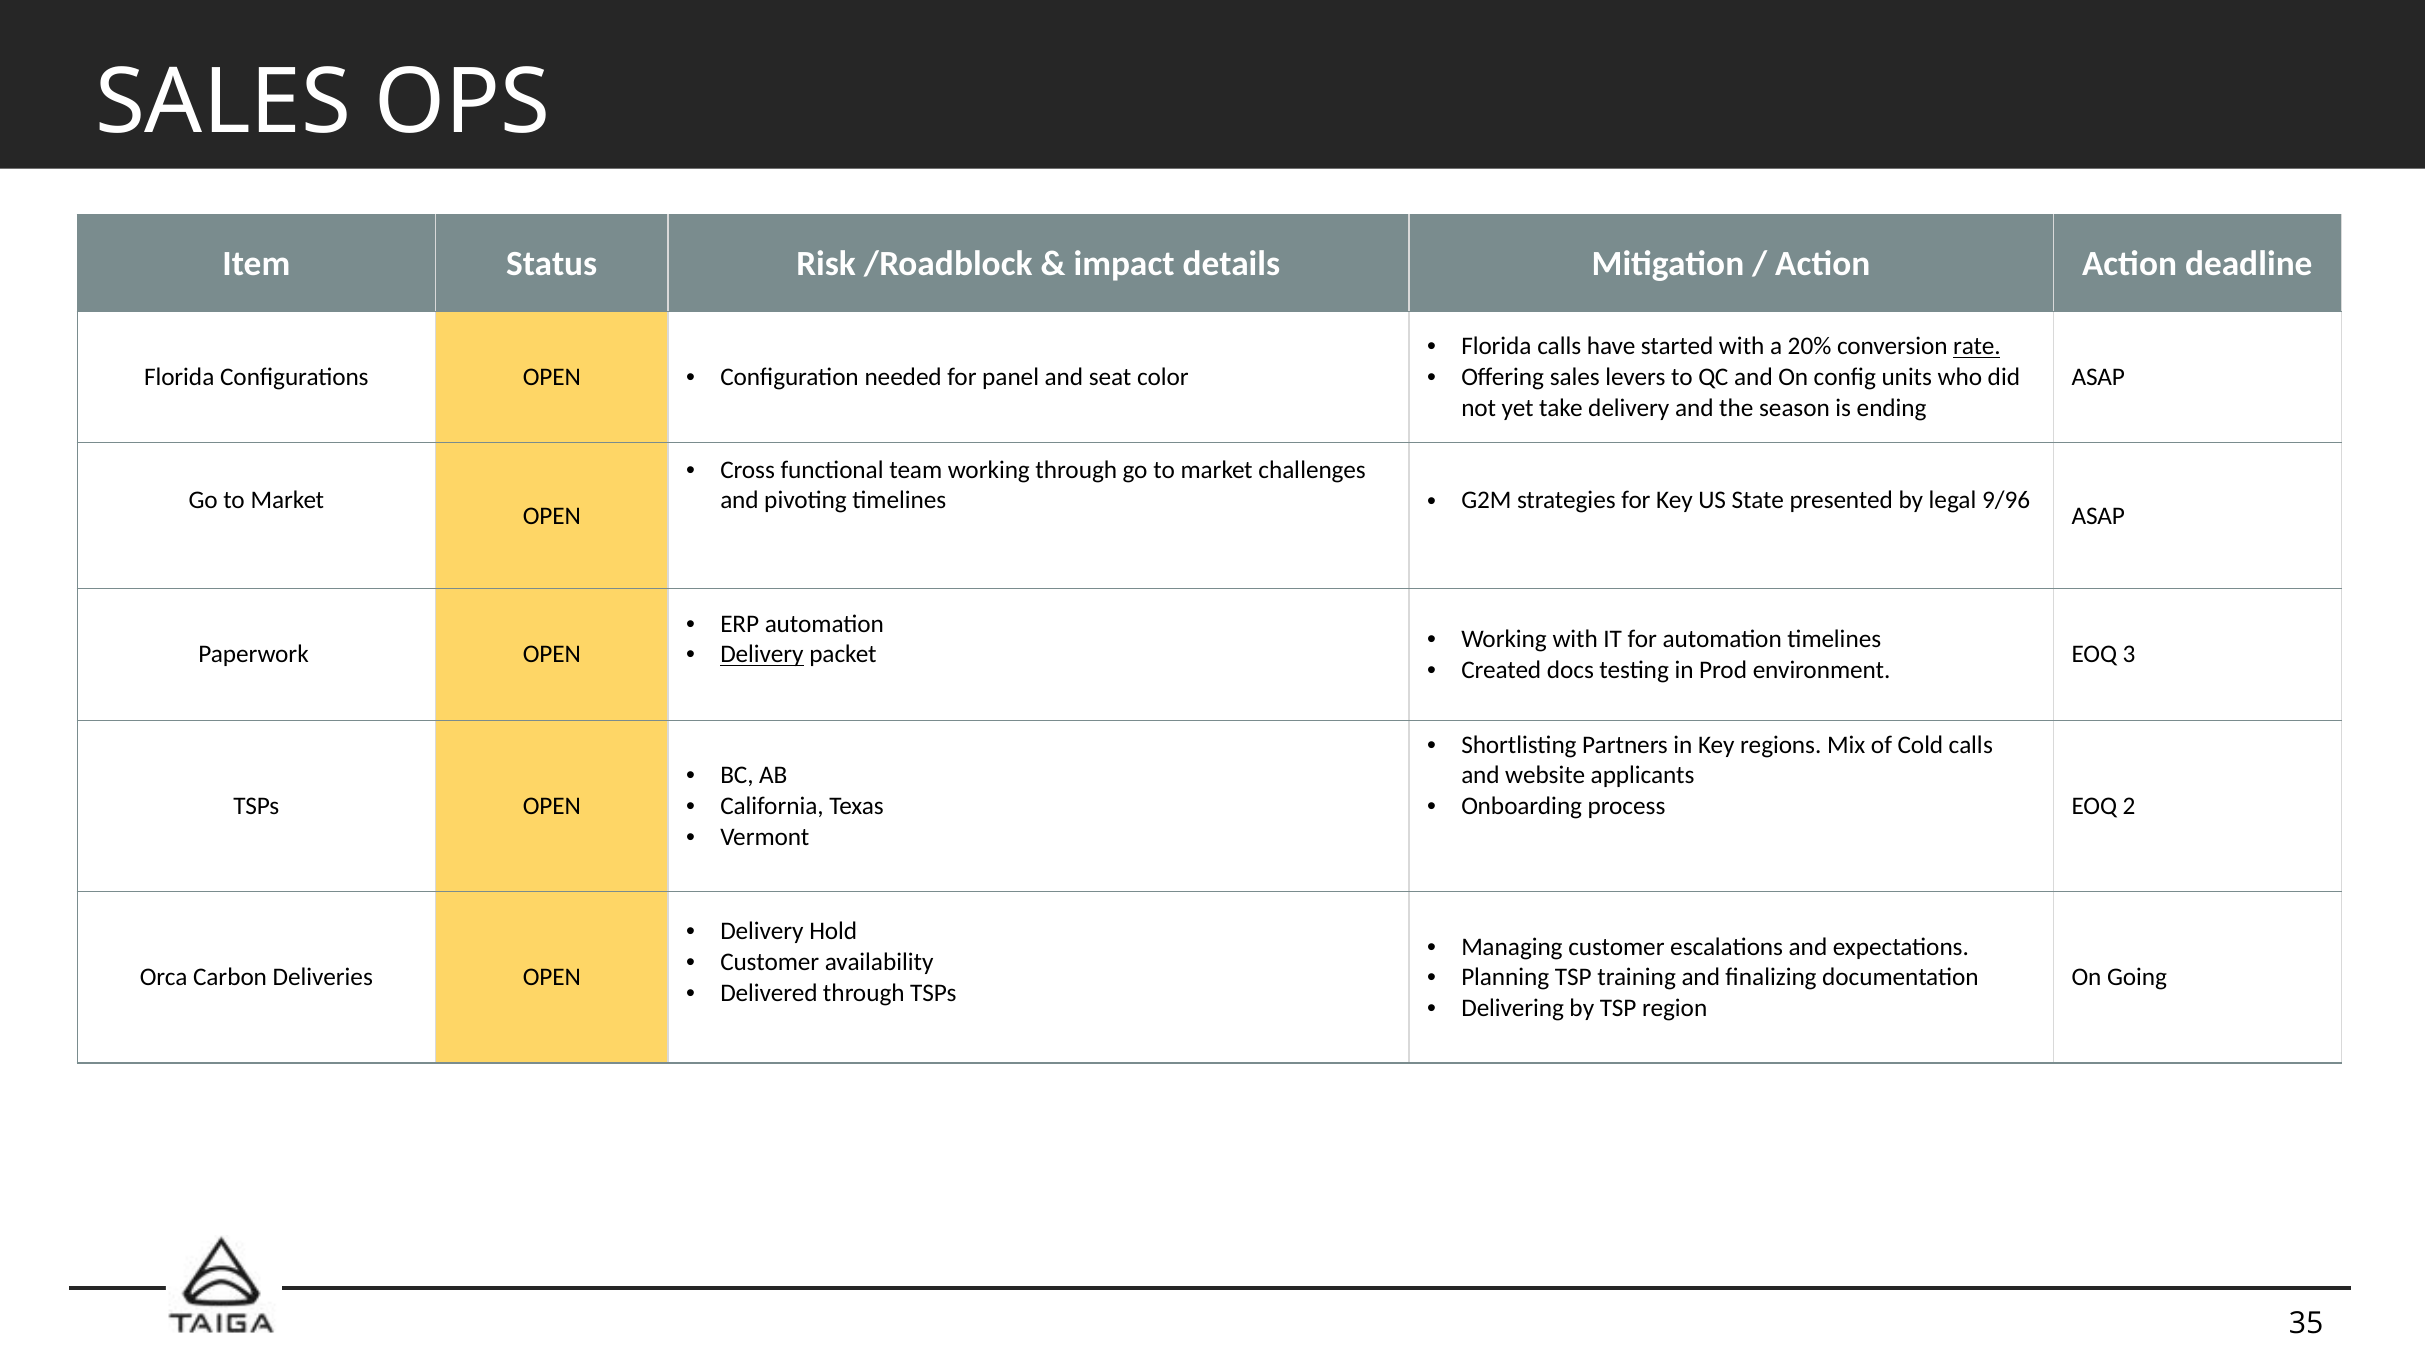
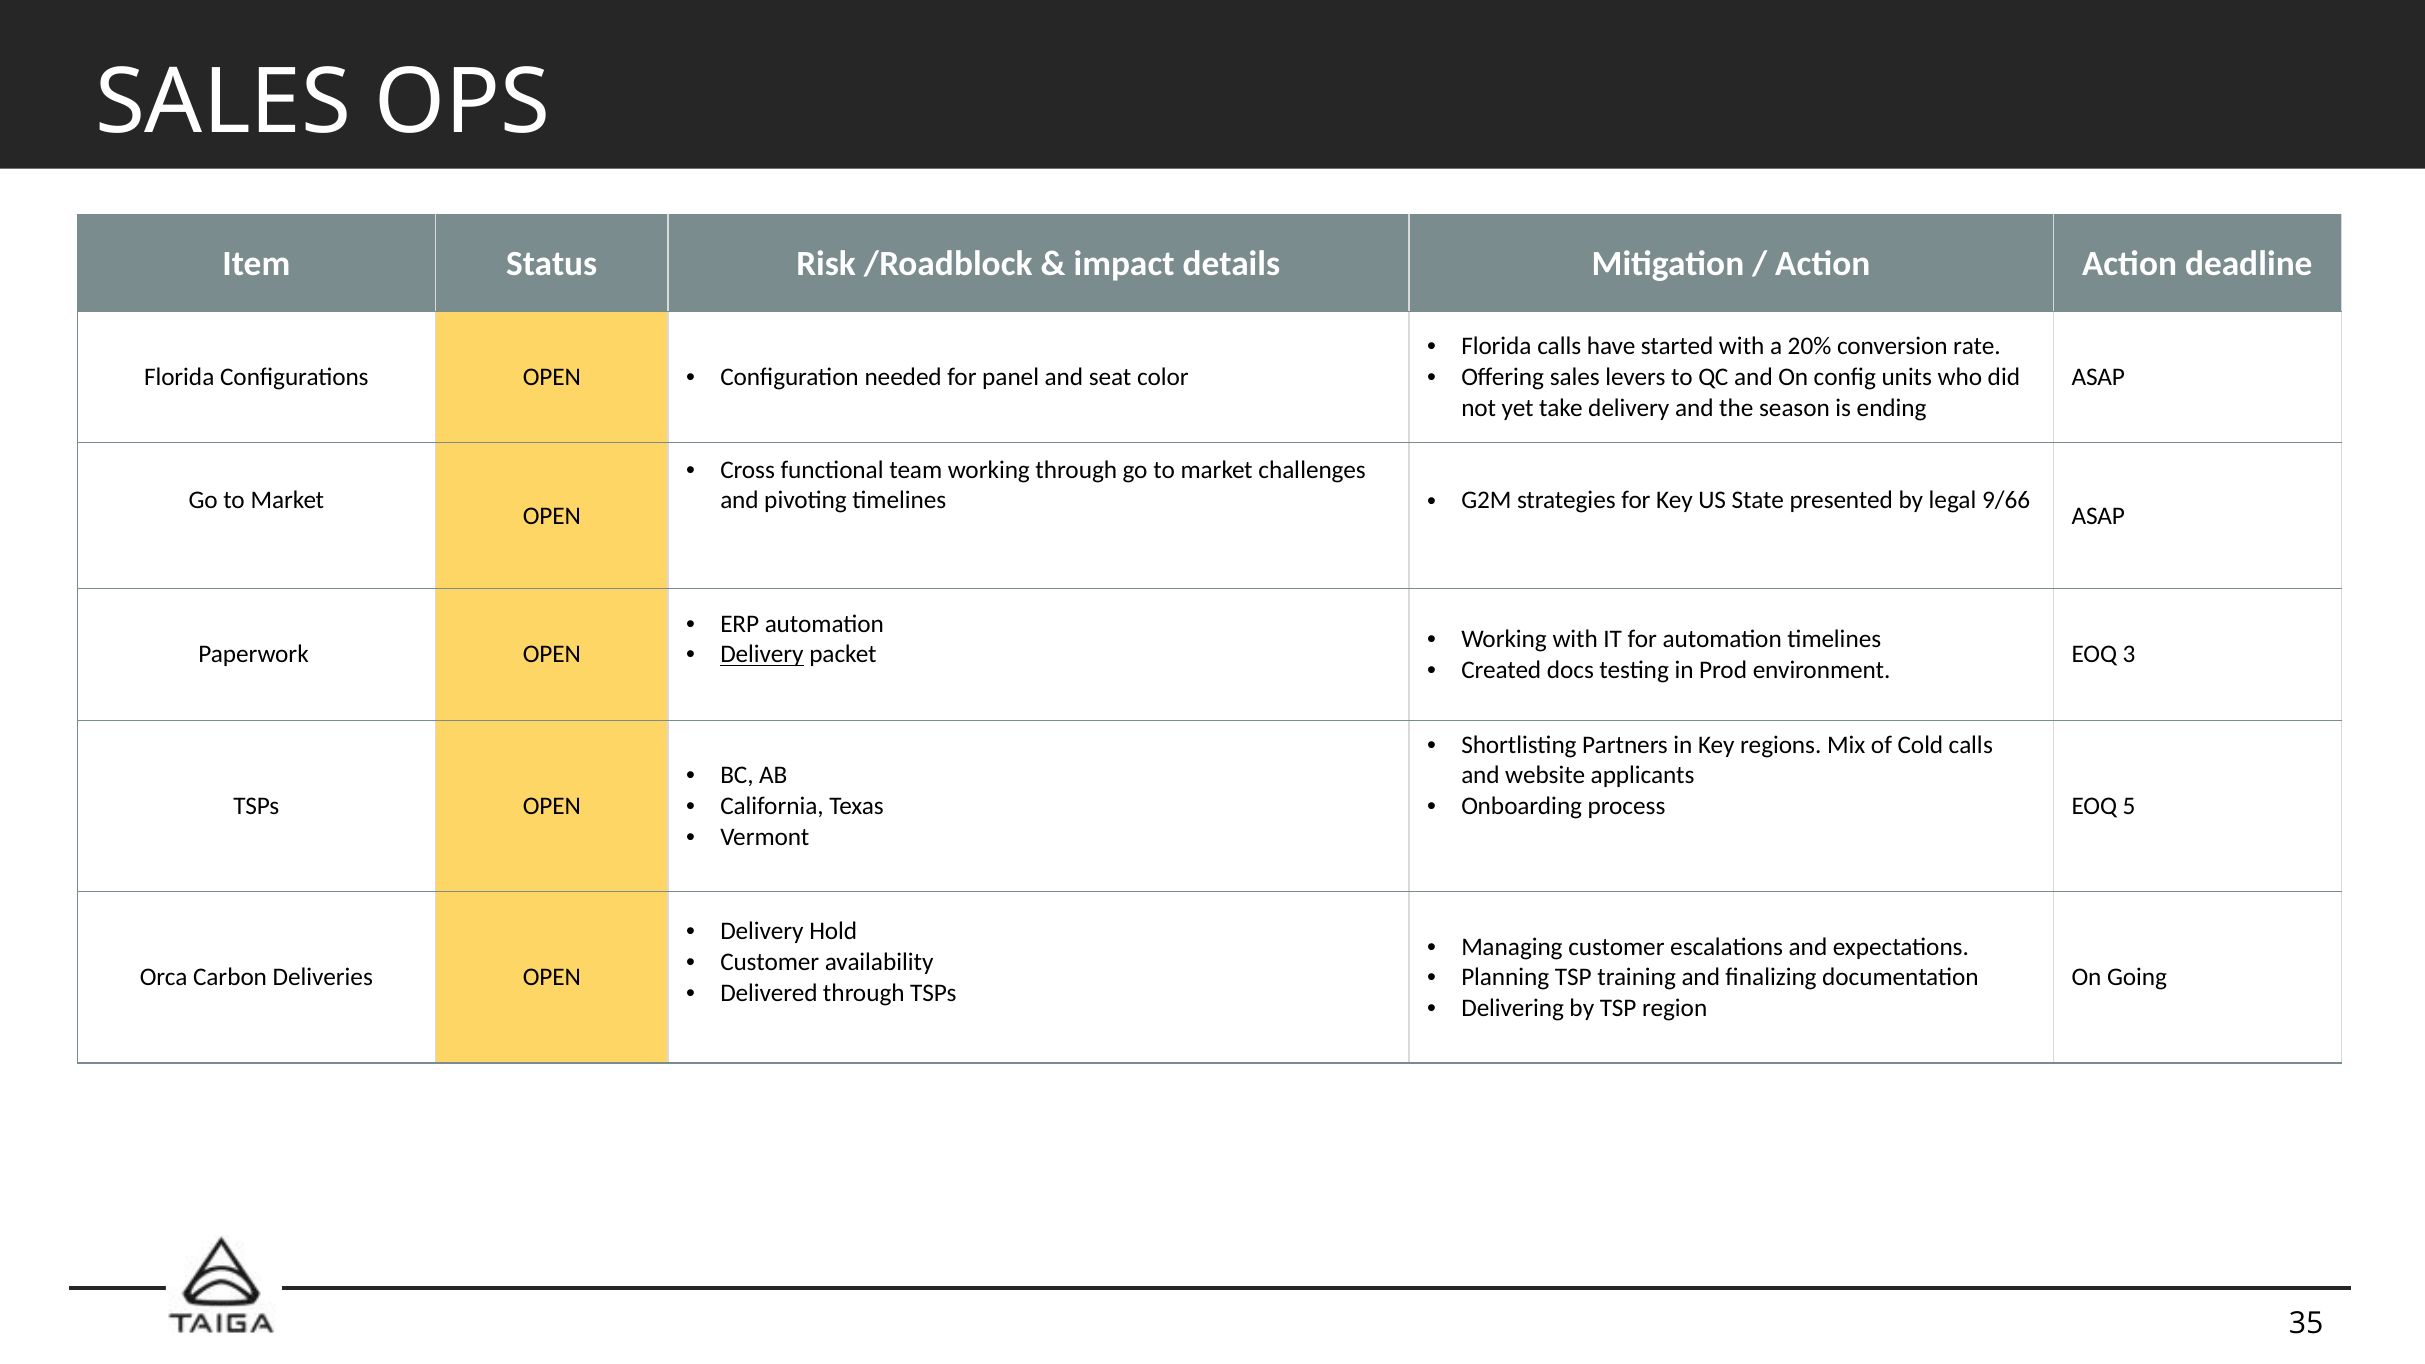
rate underline: present -> none
9/96: 9/96 -> 9/66
2: 2 -> 5
